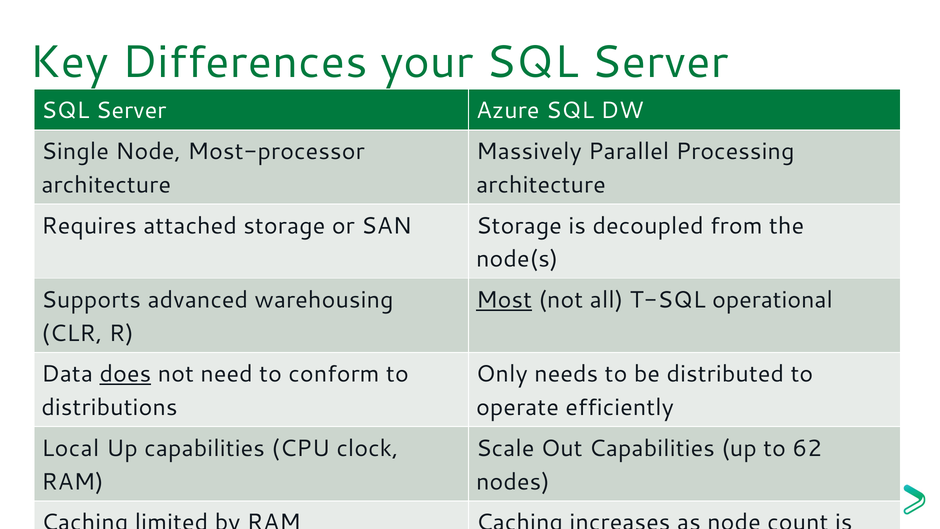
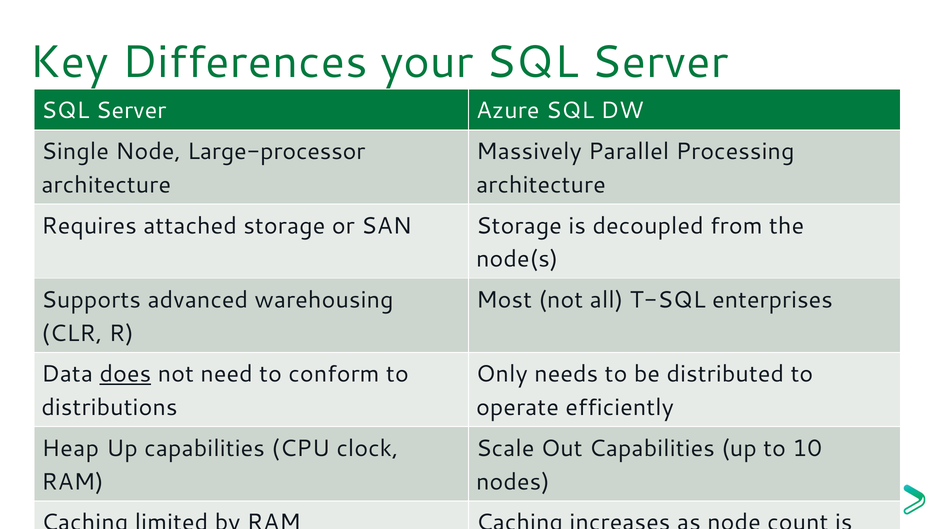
Most-processor: Most-processor -> Large-processor
Most underline: present -> none
T-SQL operational: operational -> enterprises
Local: Local -> Heap
62: 62 -> 10
